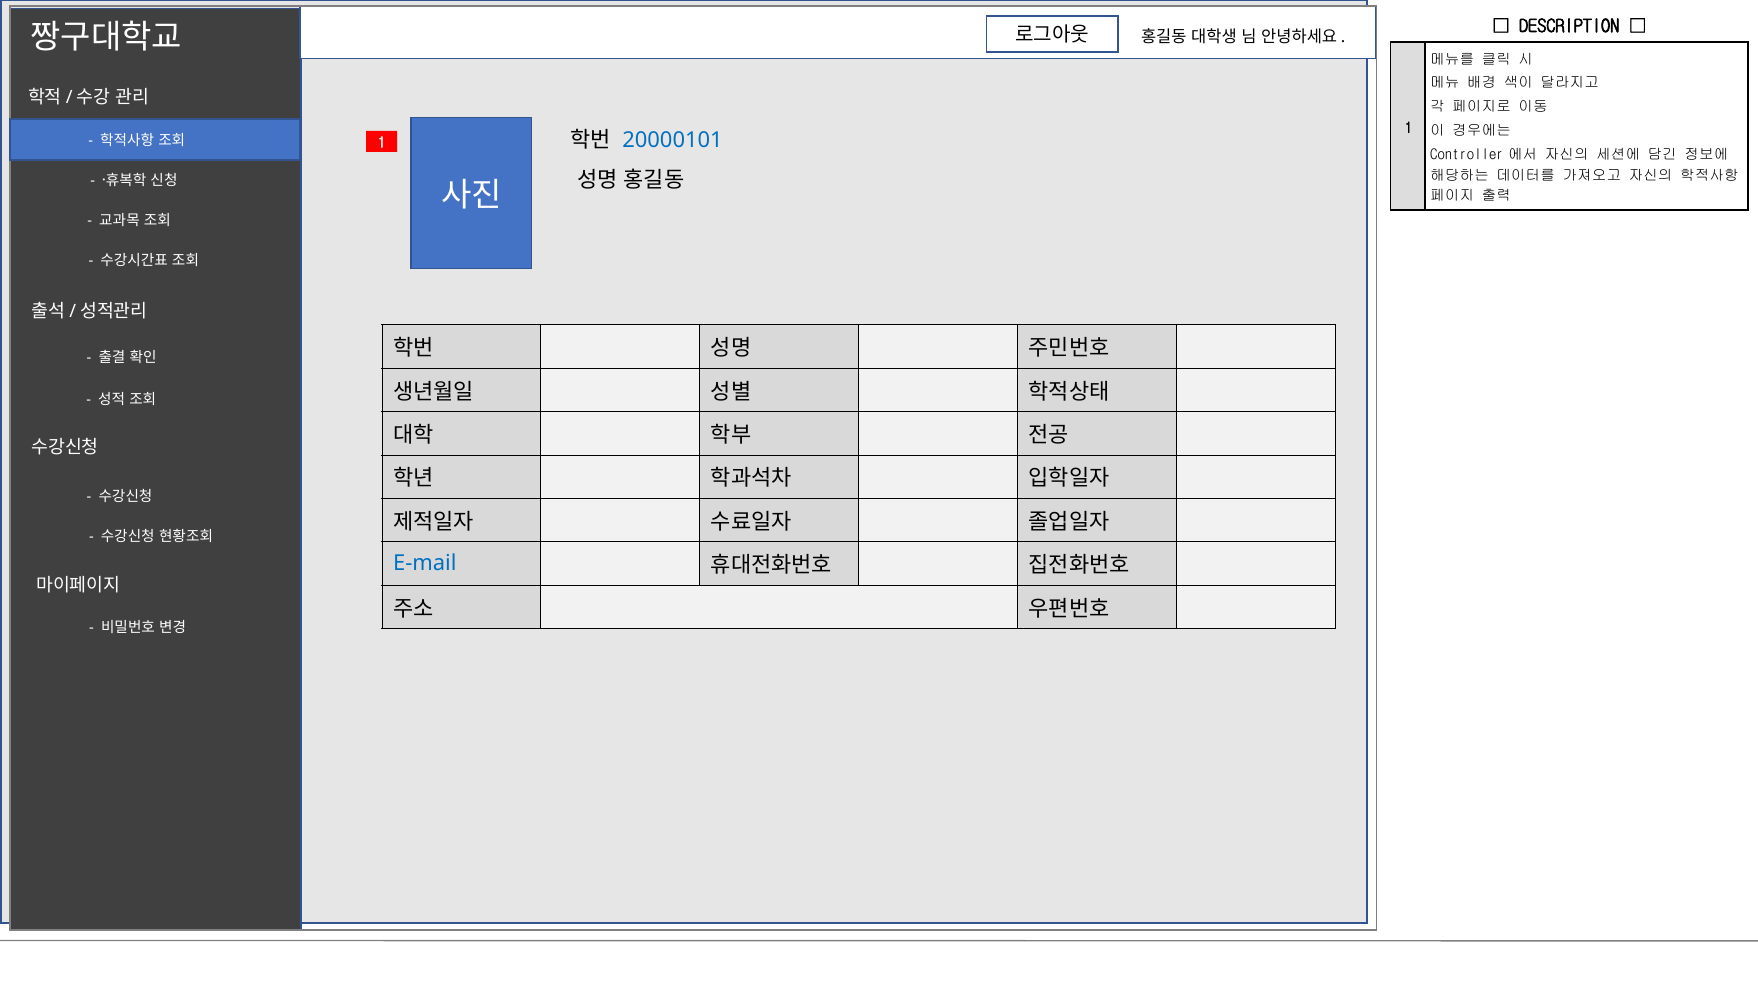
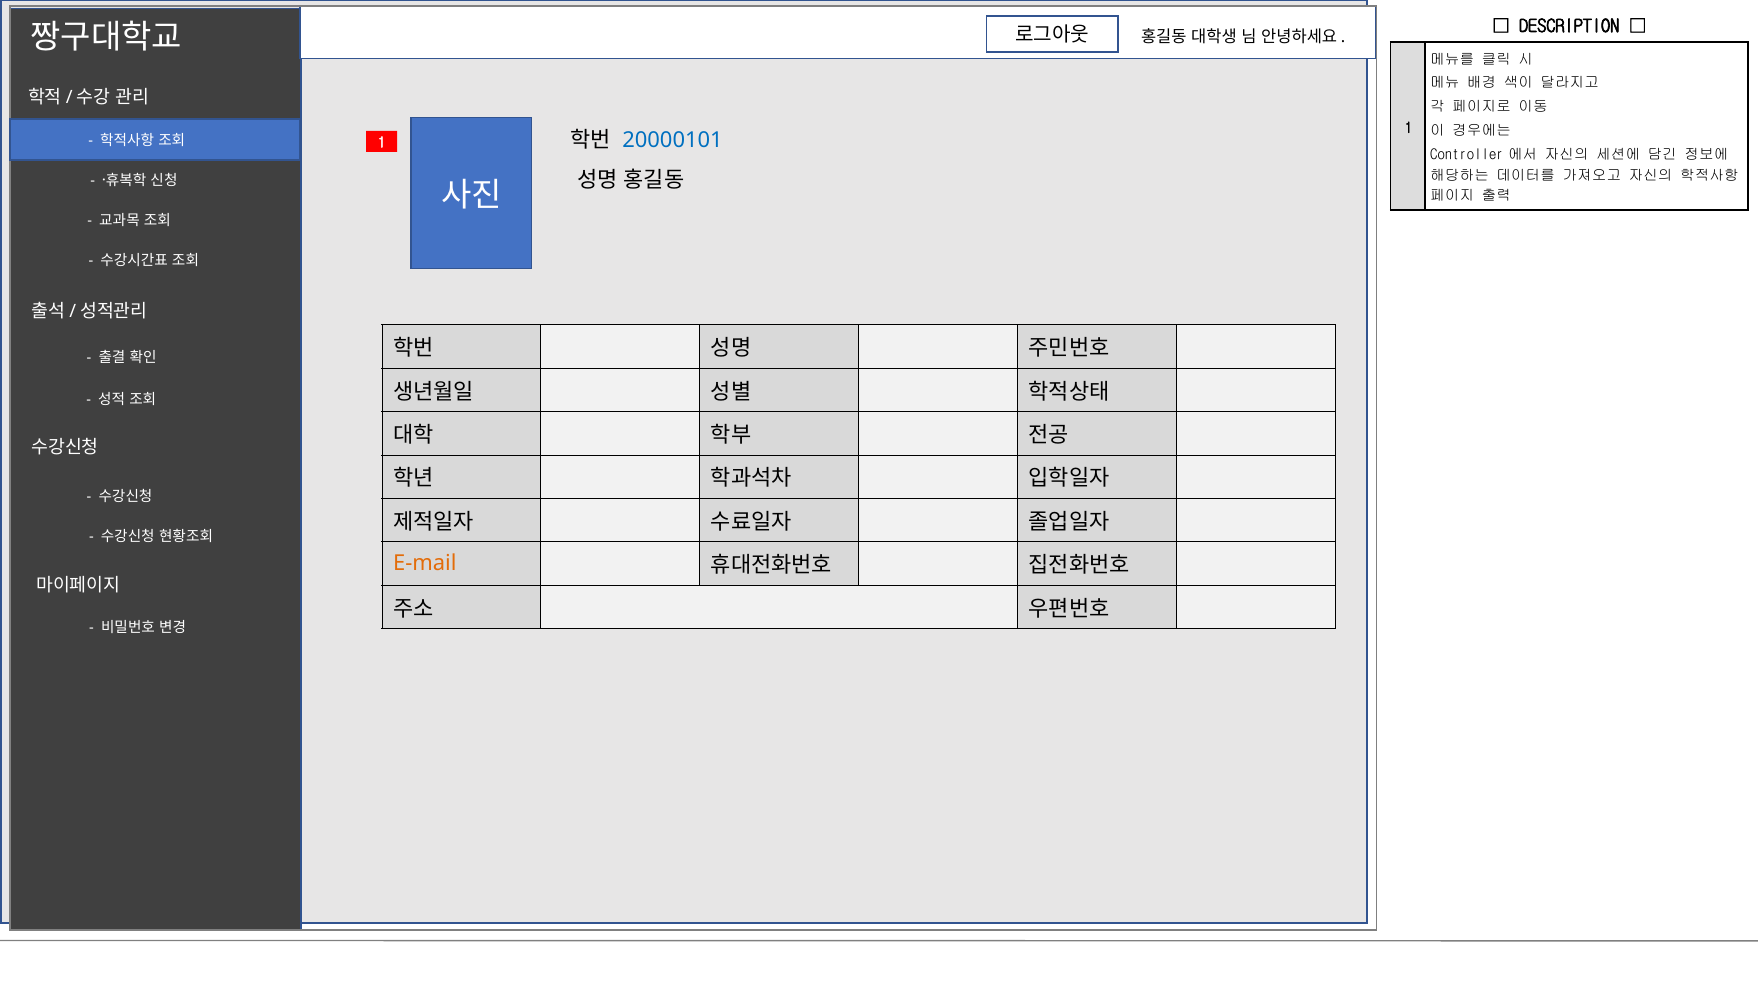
E-mail colour: blue -> orange
